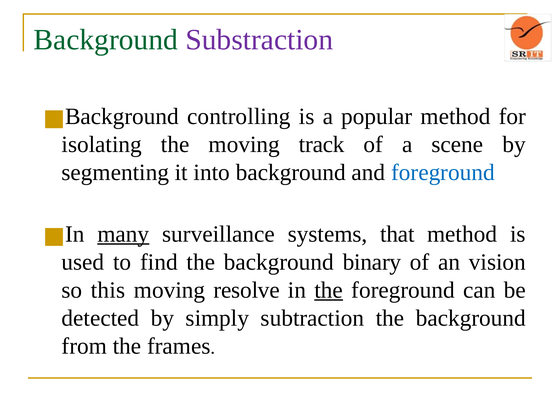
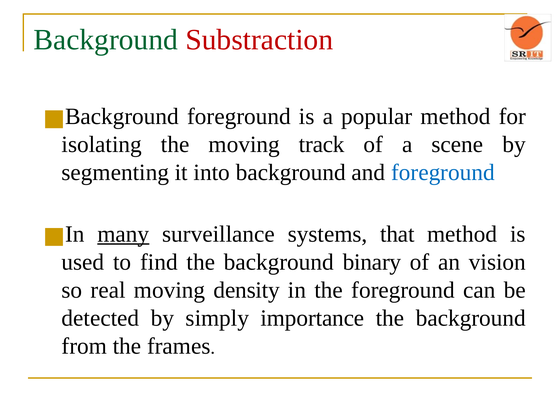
Substraction colour: purple -> red
Background controlling: controlling -> foreground
this: this -> real
resolve: resolve -> density
the at (329, 290) underline: present -> none
subtraction: subtraction -> importance
